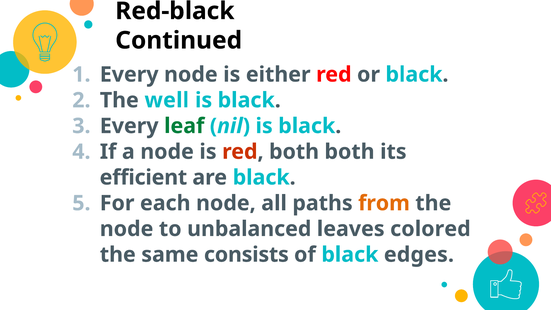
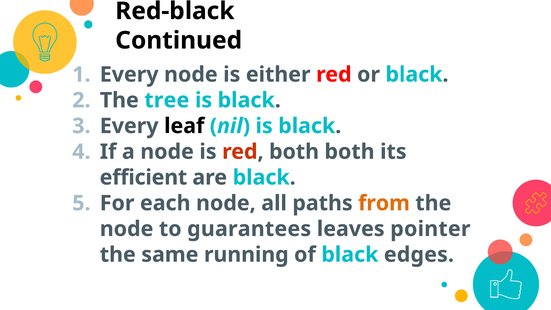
well: well -> tree
leaf colour: green -> black
unbalanced: unbalanced -> guarantees
colored: colored -> pointer
consists: consists -> running
